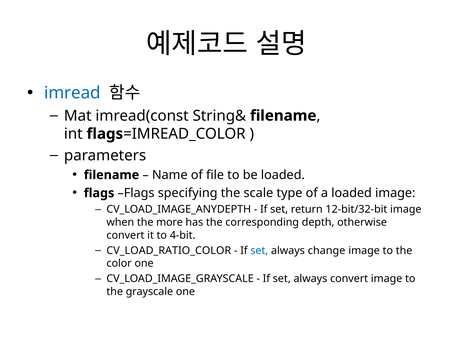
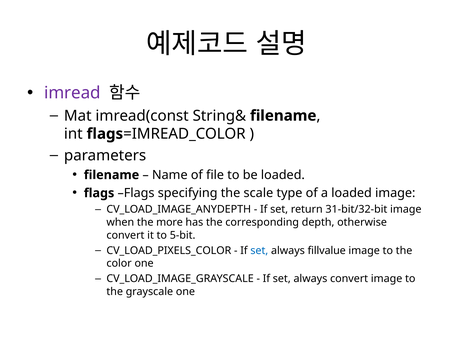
imread colour: blue -> purple
12-bit/32-bit: 12-bit/32-bit -> 31-bit/32-bit
4-bit: 4-bit -> 5-bit
CV_LOAD_RATIO_COLOR: CV_LOAD_RATIO_COLOR -> CV_LOAD_PIXELS_COLOR
change: change -> fillvalue
